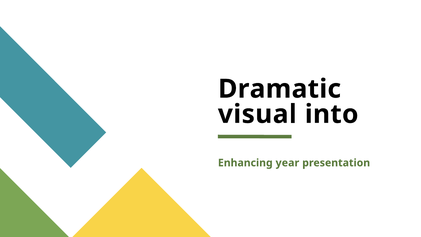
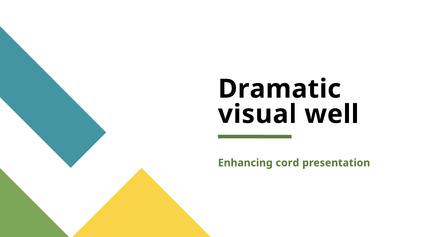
into: into -> well
year: year -> cord
